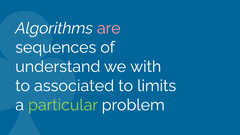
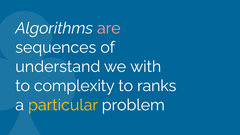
associated: associated -> complexity
limits: limits -> ranks
particular colour: light green -> yellow
